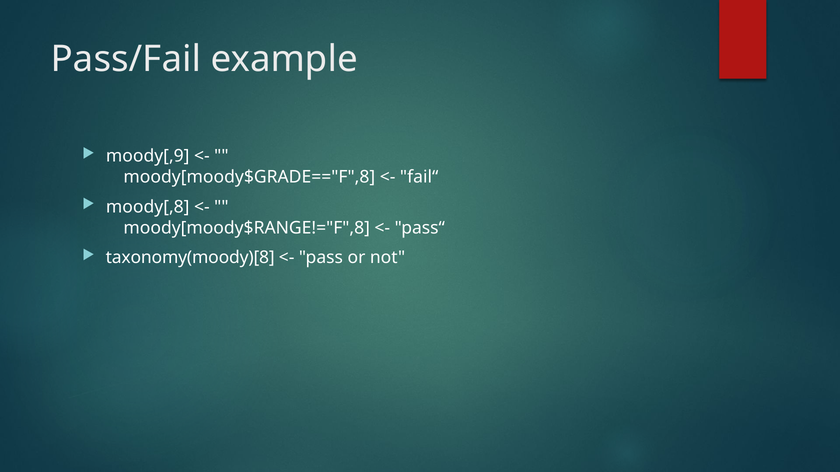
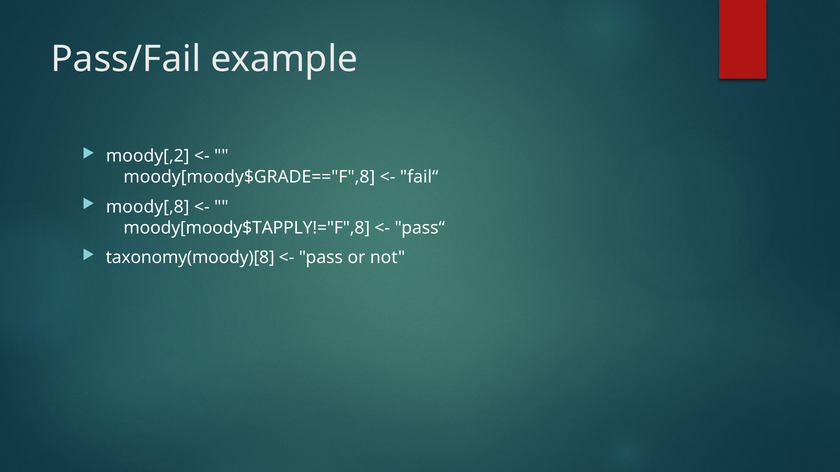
moody[,9: moody[,9 -> moody[,2
moody[moody$RANGE!="F",8: moody[moody$RANGE!="F",8 -> moody[moody$TAPPLY!="F",8
